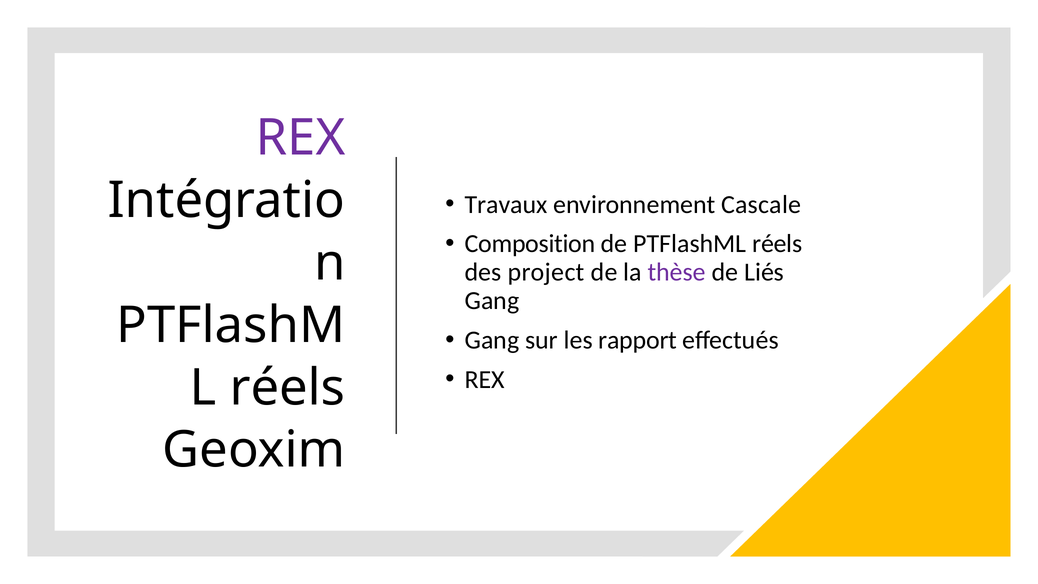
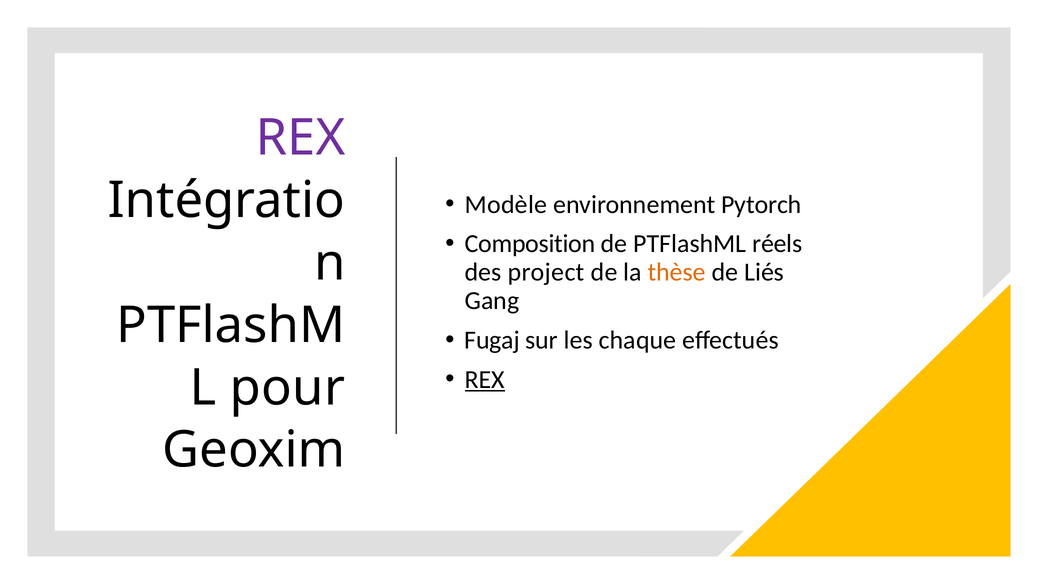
Travaux: Travaux -> Modèle
Cascale: Cascale -> Pytorch
thèse colour: purple -> orange
Gang at (492, 340): Gang -> Fugaj
rapport: rapport -> chaque
REX at (485, 379) underline: none -> present
réels at (288, 388): réels -> pour
